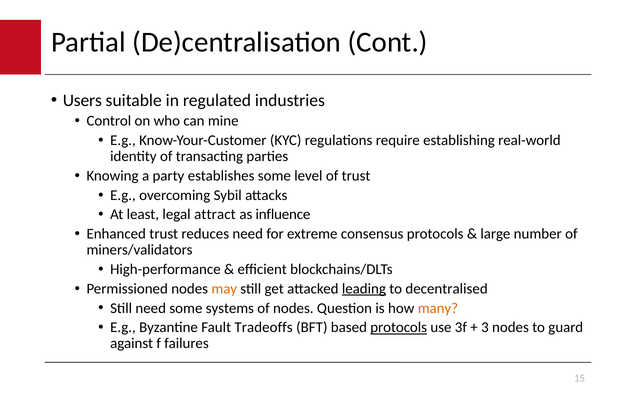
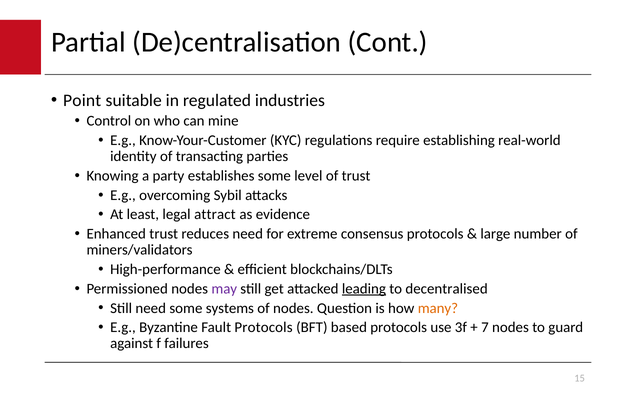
Users: Users -> Point
influence: influence -> evidence
may colour: orange -> purple
Fault Tradeoffs: Tradeoffs -> Protocols
protocols at (399, 328) underline: present -> none
3: 3 -> 7
